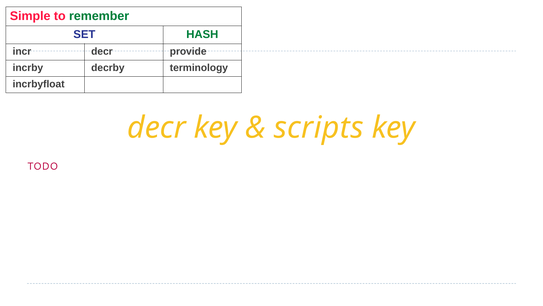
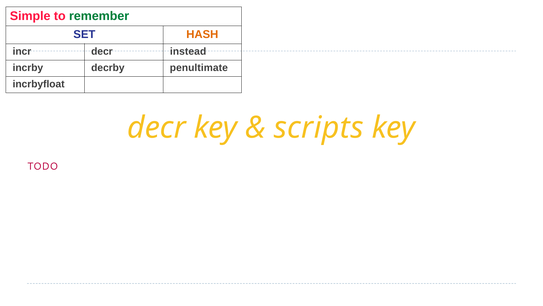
HASH colour: green -> orange
provide: provide -> instead
terminology: terminology -> penultimate
